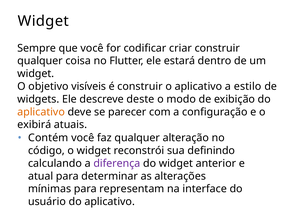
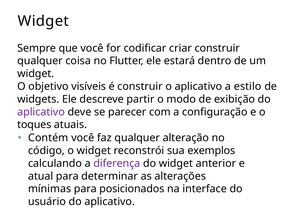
deste: deste -> partir
aplicativo at (41, 112) colour: orange -> purple
exibirá: exibirá -> toques
definindo: definindo -> exemplos
representam: representam -> posicionados
